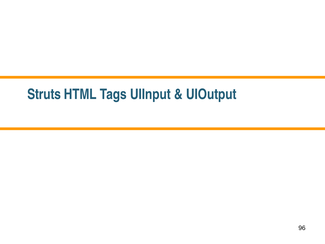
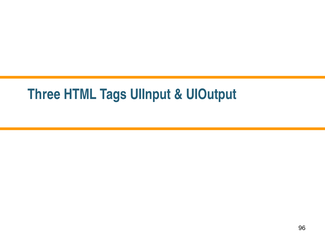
Struts: Struts -> Three
